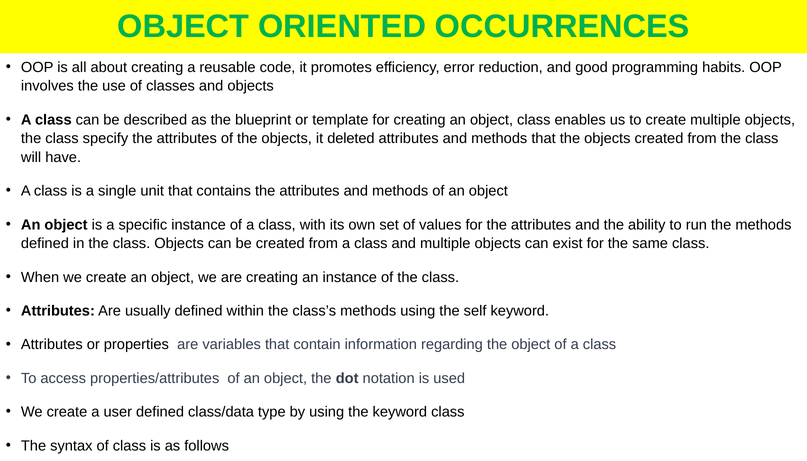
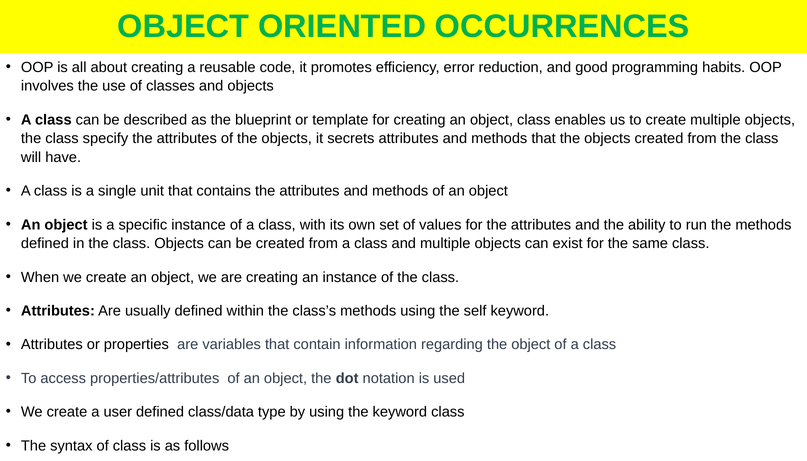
deleted: deleted -> secrets
